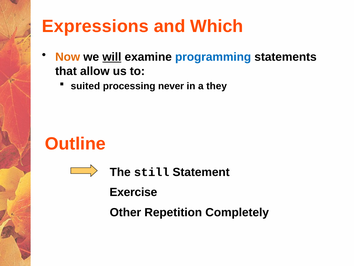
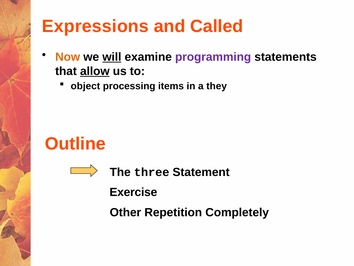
Which: Which -> Called
programming colour: blue -> purple
allow underline: none -> present
suited: suited -> object
never: never -> items
still: still -> three
